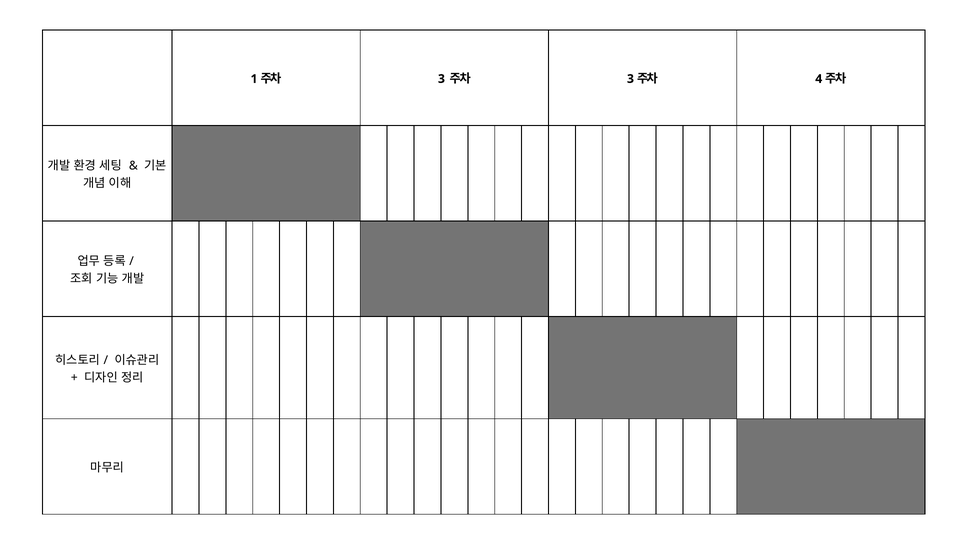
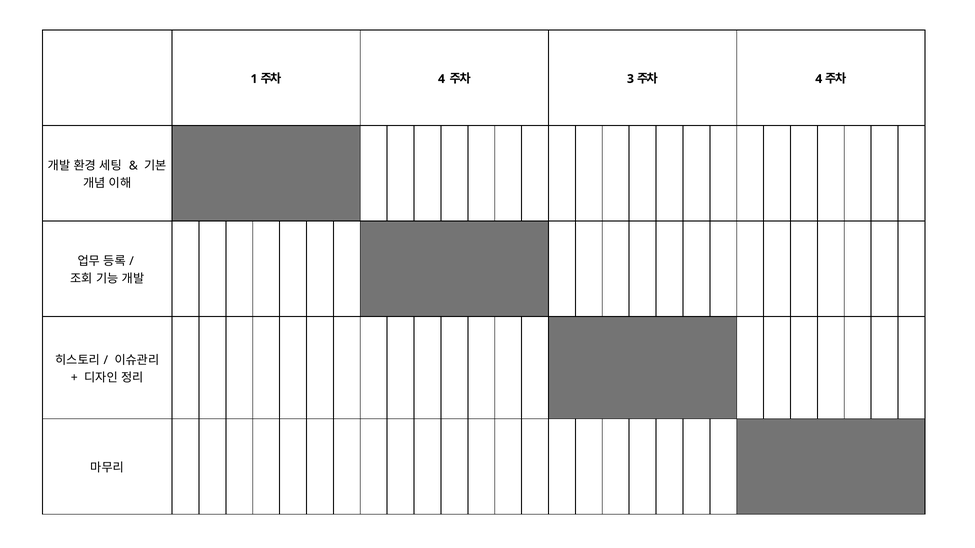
3 at (441, 79): 3 -> 4
